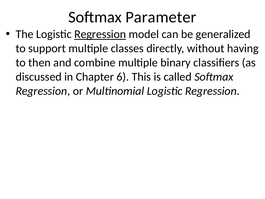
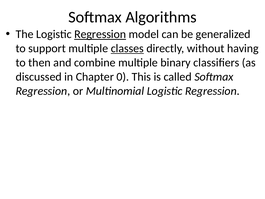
Parameter: Parameter -> Algorithms
classes underline: none -> present
6: 6 -> 0
